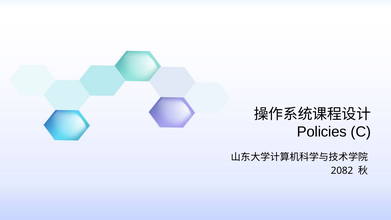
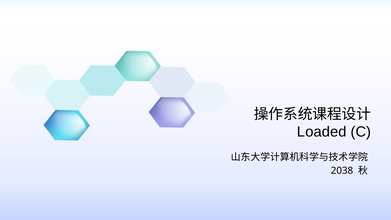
Policies: Policies -> Loaded
2082: 2082 -> 2038
